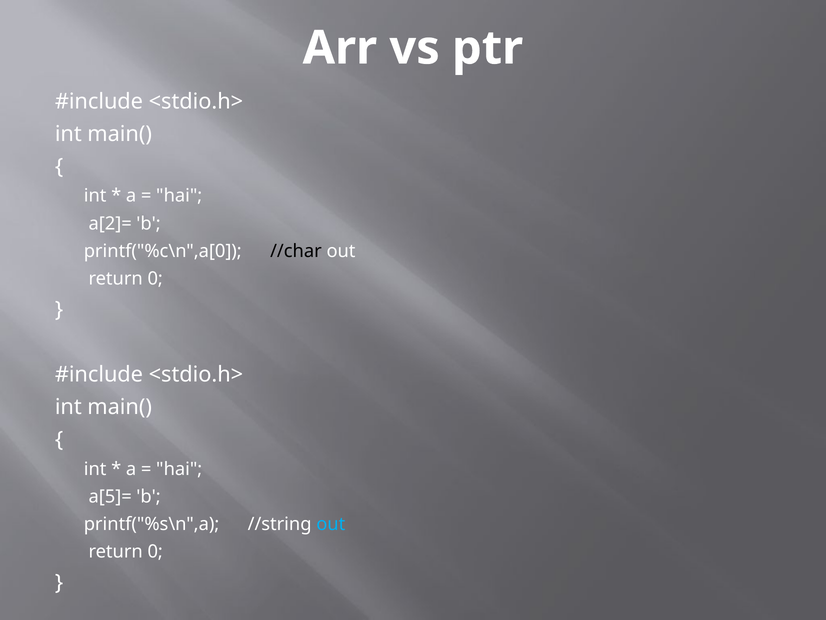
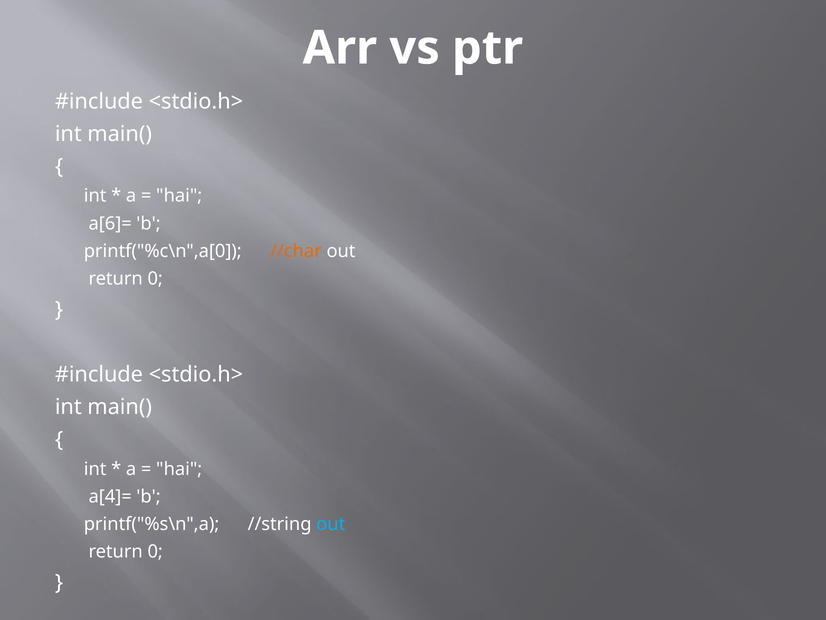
a[2]=: a[2]= -> a[6]=
//char colour: black -> orange
a[5]=: a[5]= -> a[4]=
